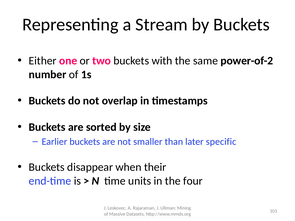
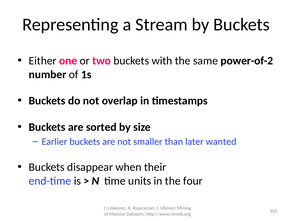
specific: specific -> wanted
